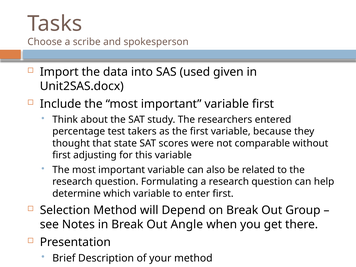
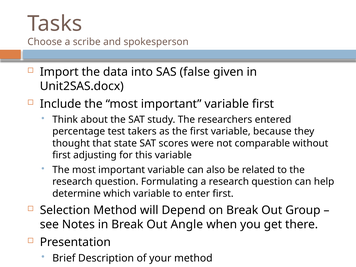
used: used -> false
